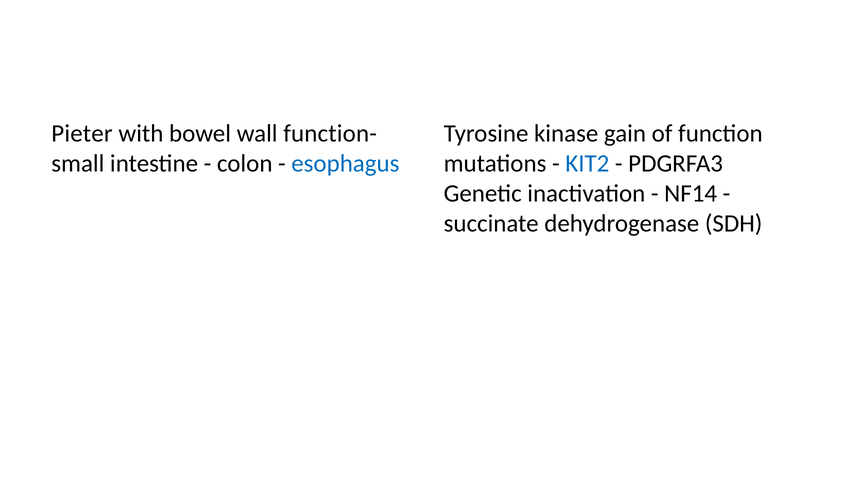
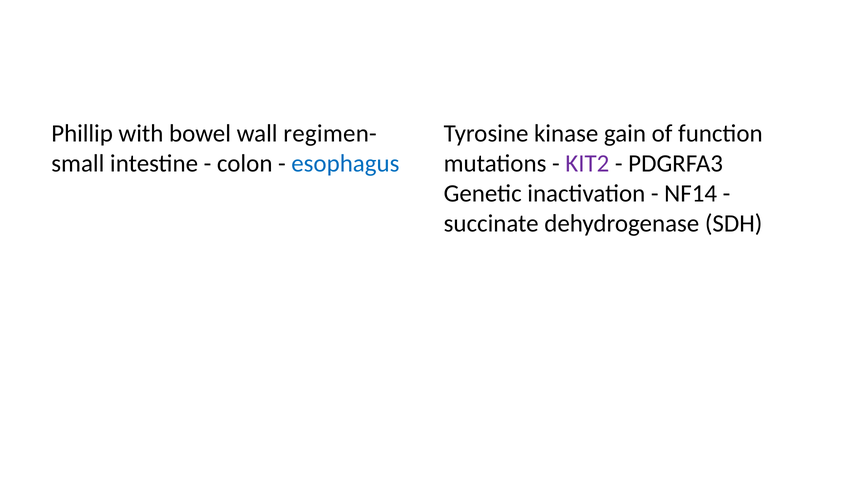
Pieter: Pieter -> Phillip
function-: function- -> regimen-
KIT2 colour: blue -> purple
